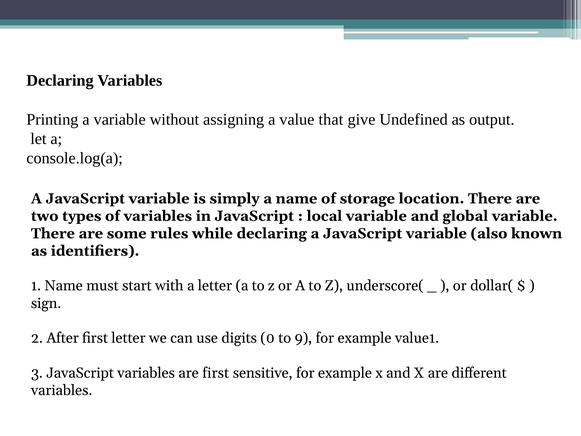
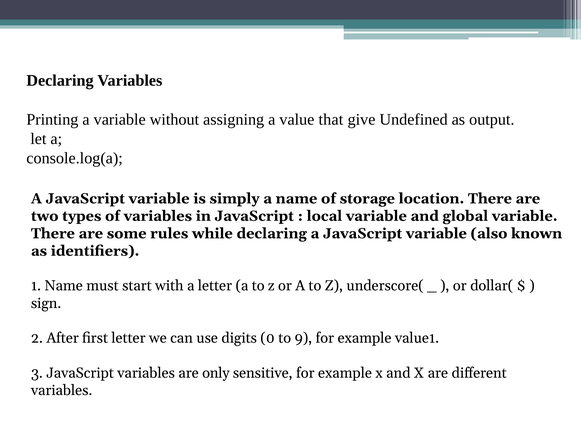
are first: first -> only
